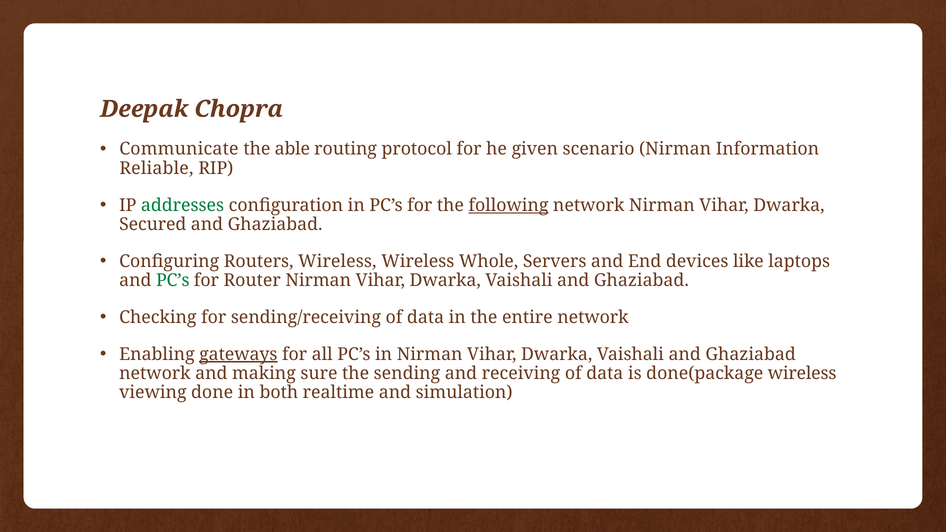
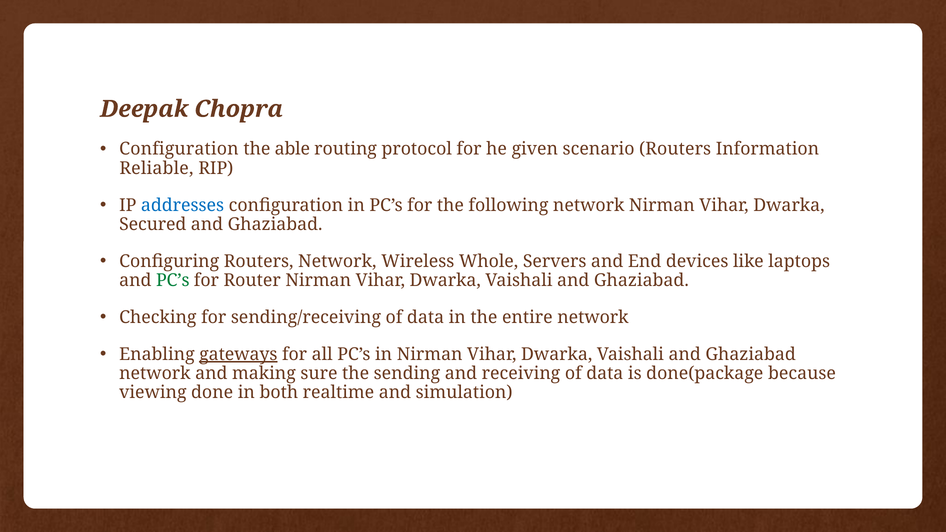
Communicate at (179, 149): Communicate -> Configuration
scenario Nirman: Nirman -> Routers
addresses colour: green -> blue
following underline: present -> none
Routers Wireless: Wireless -> Network
done(package wireless: wireless -> because
